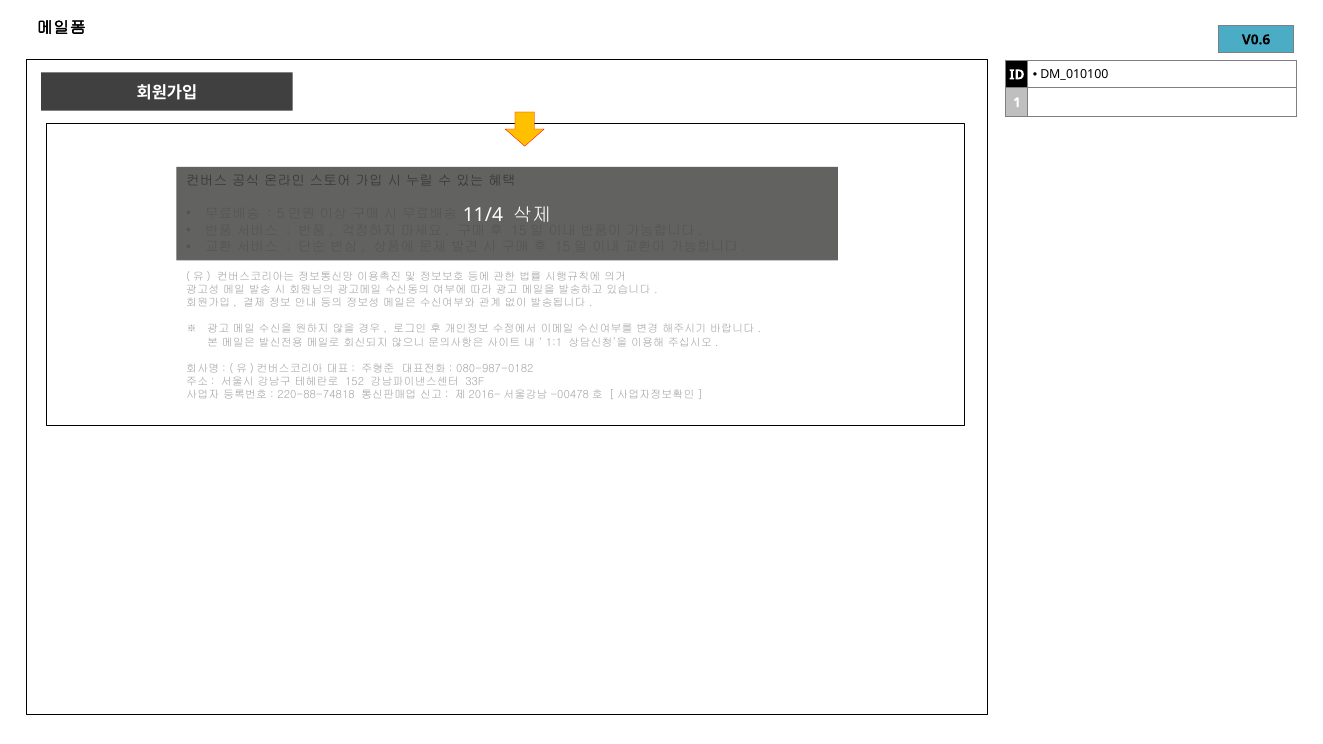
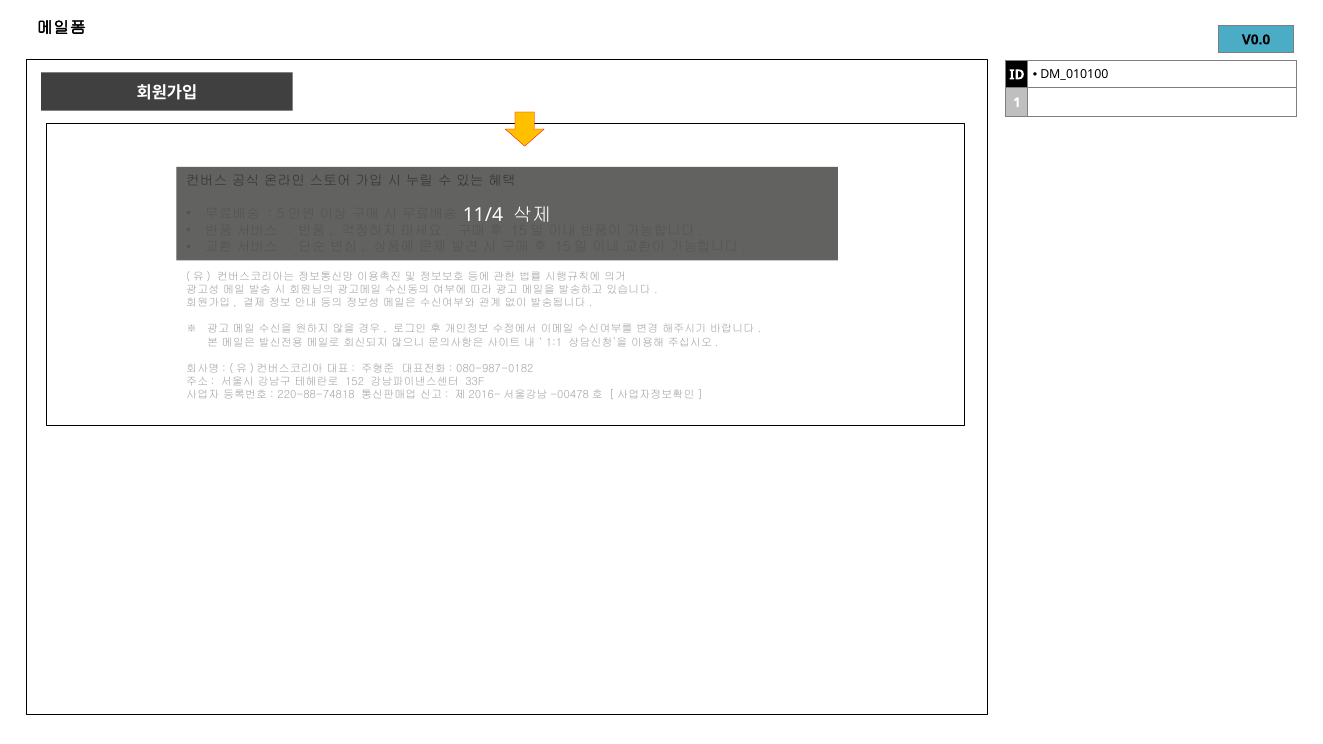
V0.6: V0.6 -> V0.0
